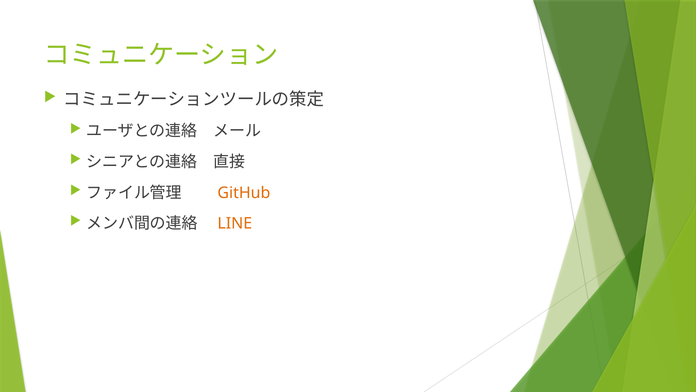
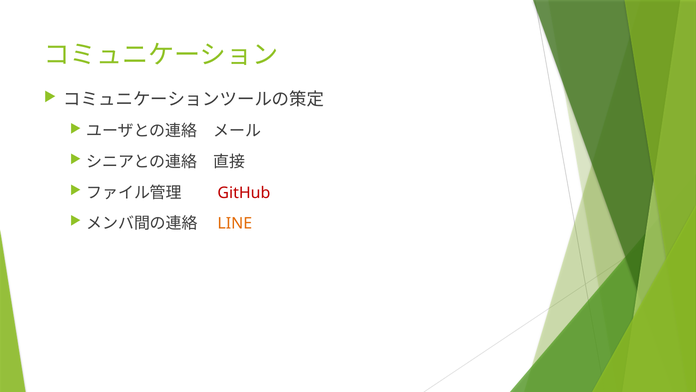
GitHub colour: orange -> red
